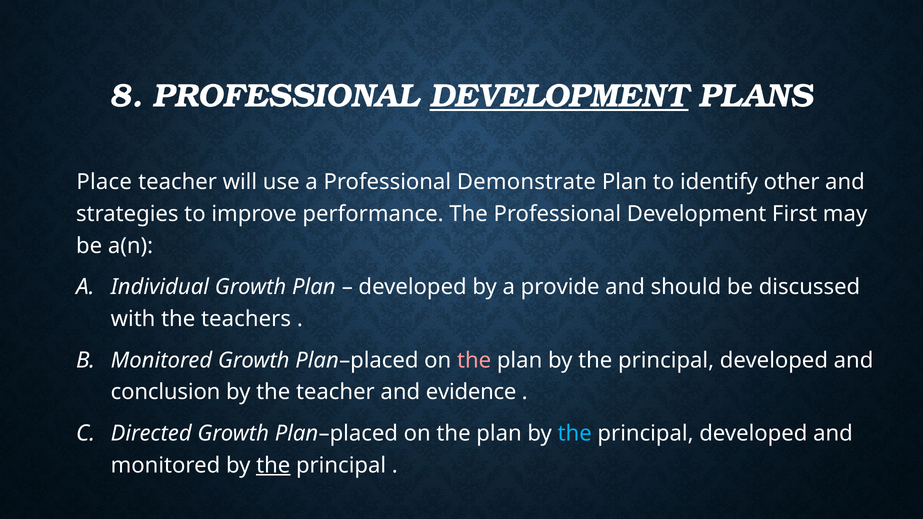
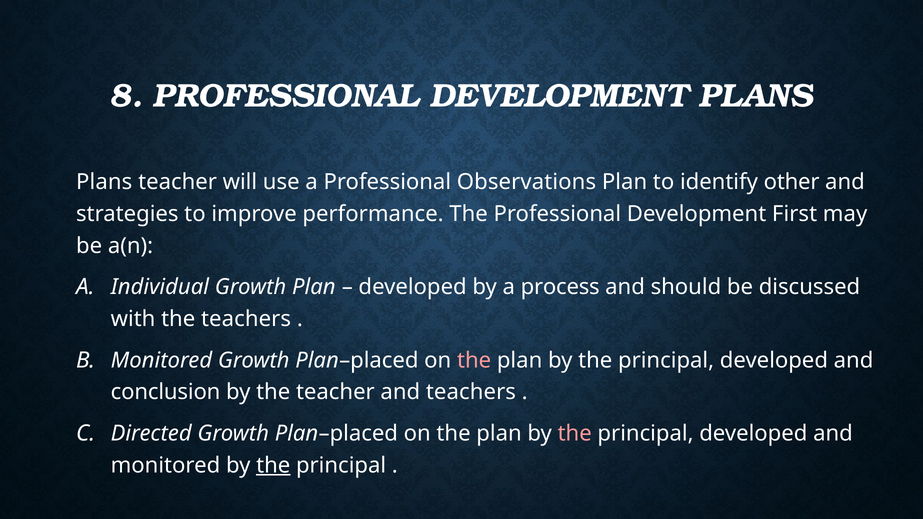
DEVELOPMENT at (559, 96) underline: present -> none
Place at (104, 182): Place -> Plans
Demonstrate: Demonstrate -> Observations
provide: provide -> process
and evidence: evidence -> teachers
the at (575, 434) colour: light blue -> pink
